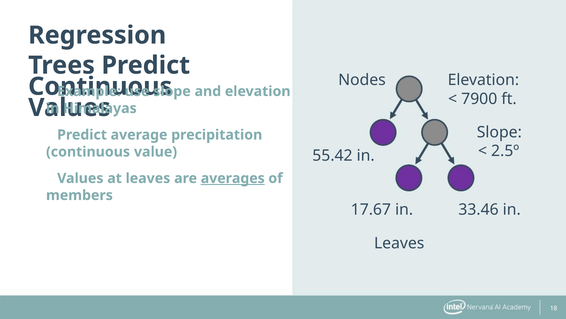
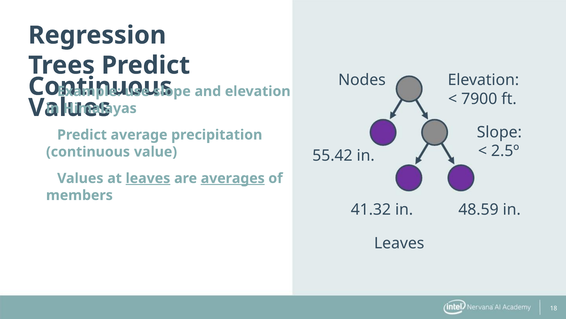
leaves at (148, 178) underline: none -> present
17.67: 17.67 -> 41.32
33.46: 33.46 -> 48.59
